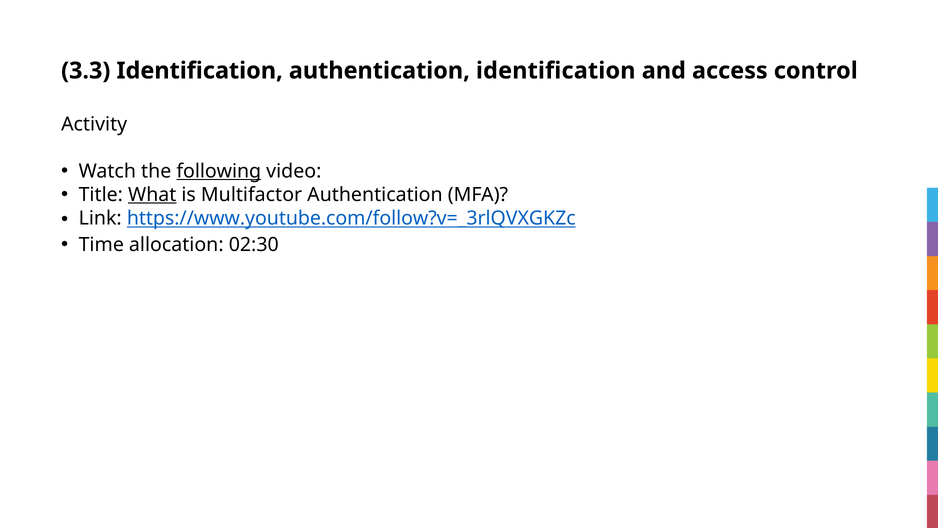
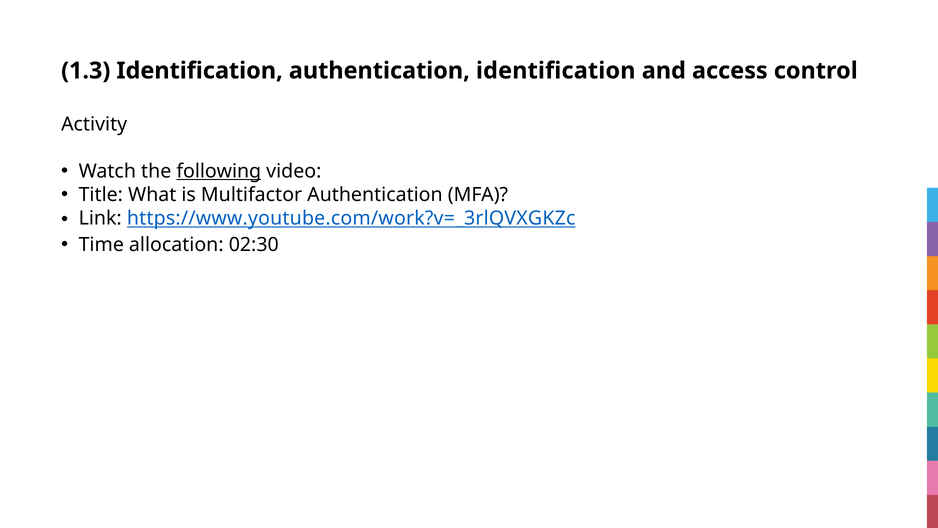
3.3: 3.3 -> 1.3
What underline: present -> none
https://www.youtube.com/follow?v=_3rlQVXGKZc: https://www.youtube.com/follow?v=_3rlQVXGKZc -> https://www.youtube.com/work?v=_3rlQVXGKZc
